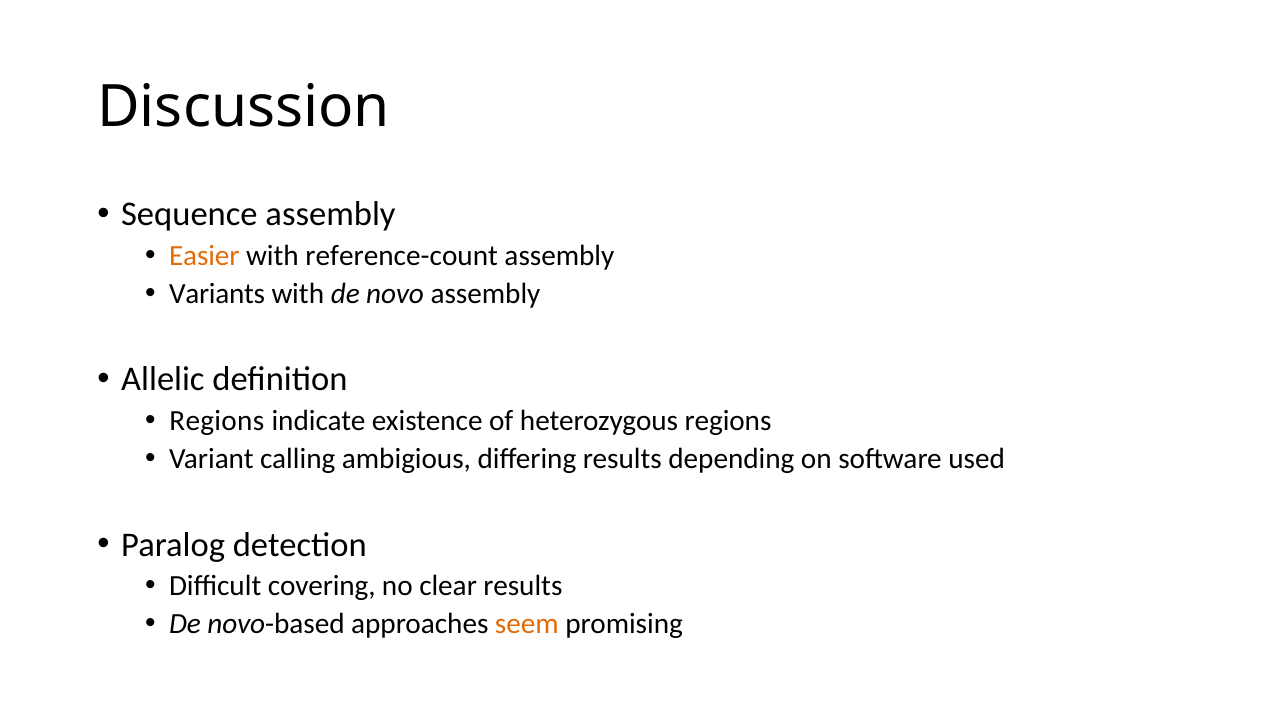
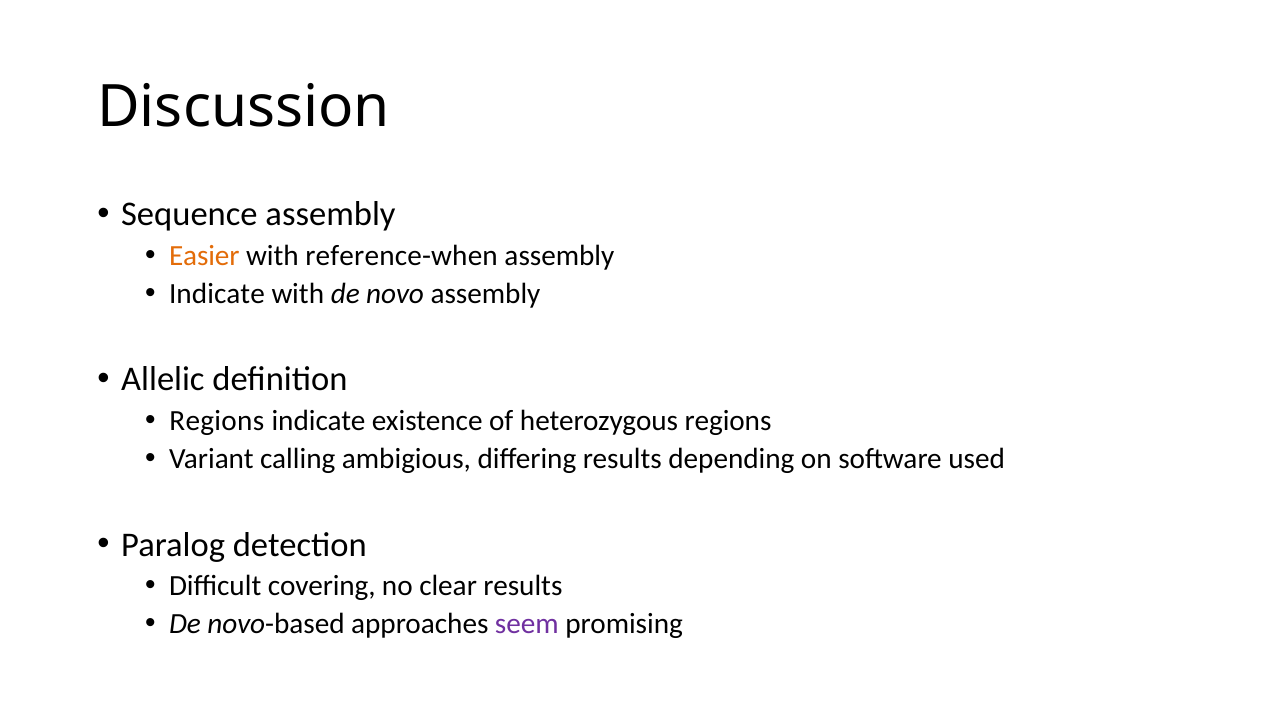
reference-count: reference-count -> reference-when
Variants at (217, 294): Variants -> Indicate
seem colour: orange -> purple
